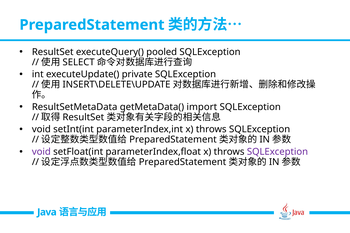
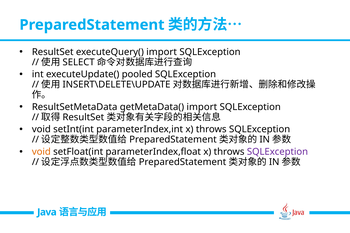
executeQuery( pooled: pooled -> import
private: private -> pooled
void at (41, 152) colour: purple -> orange
